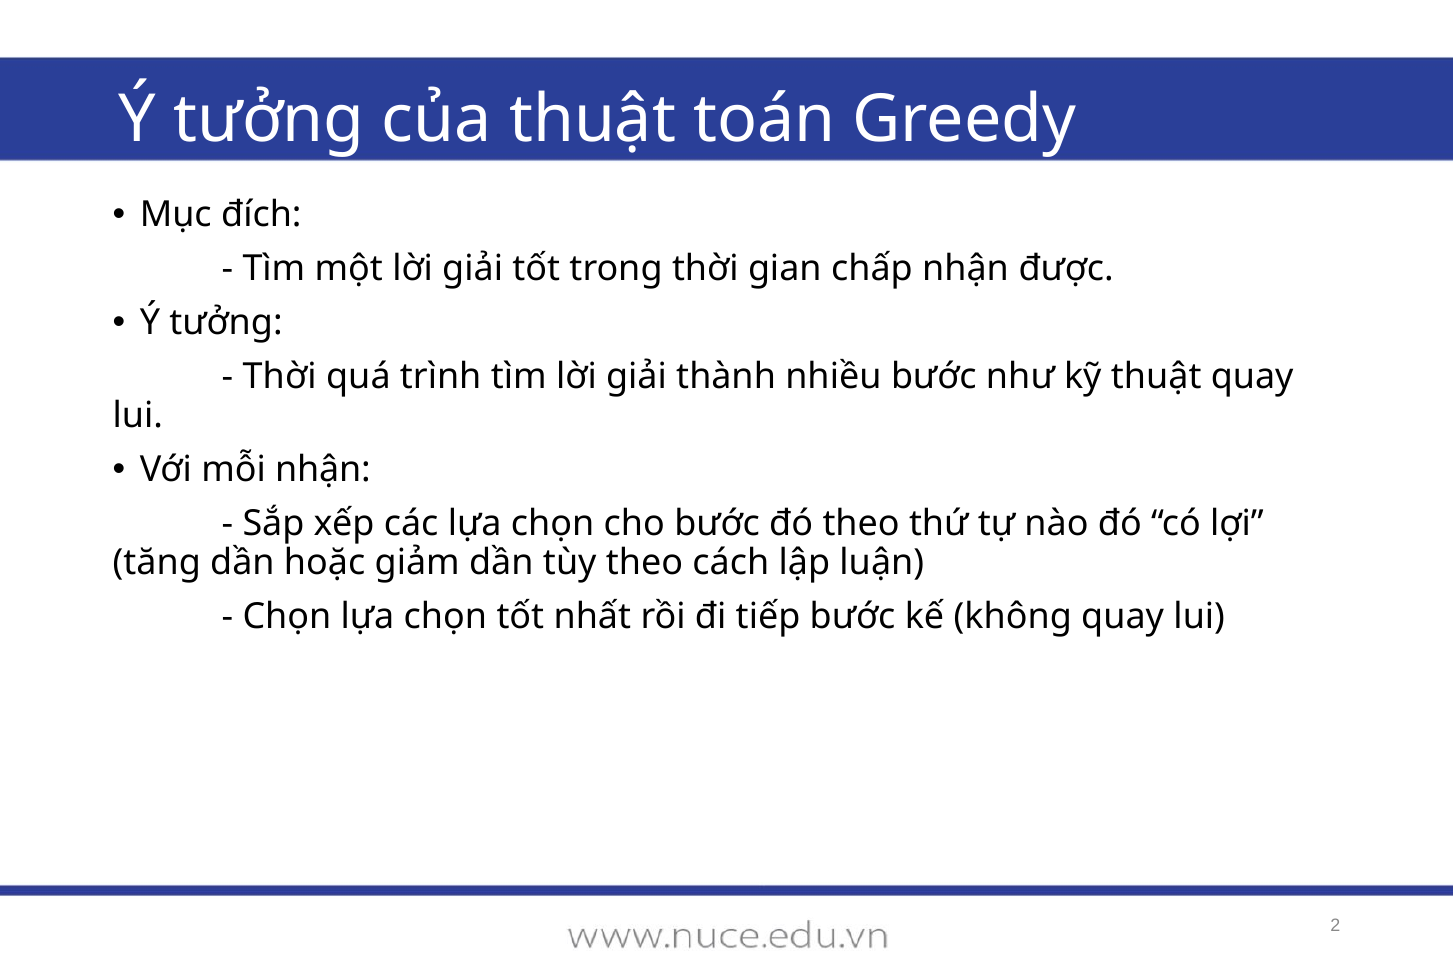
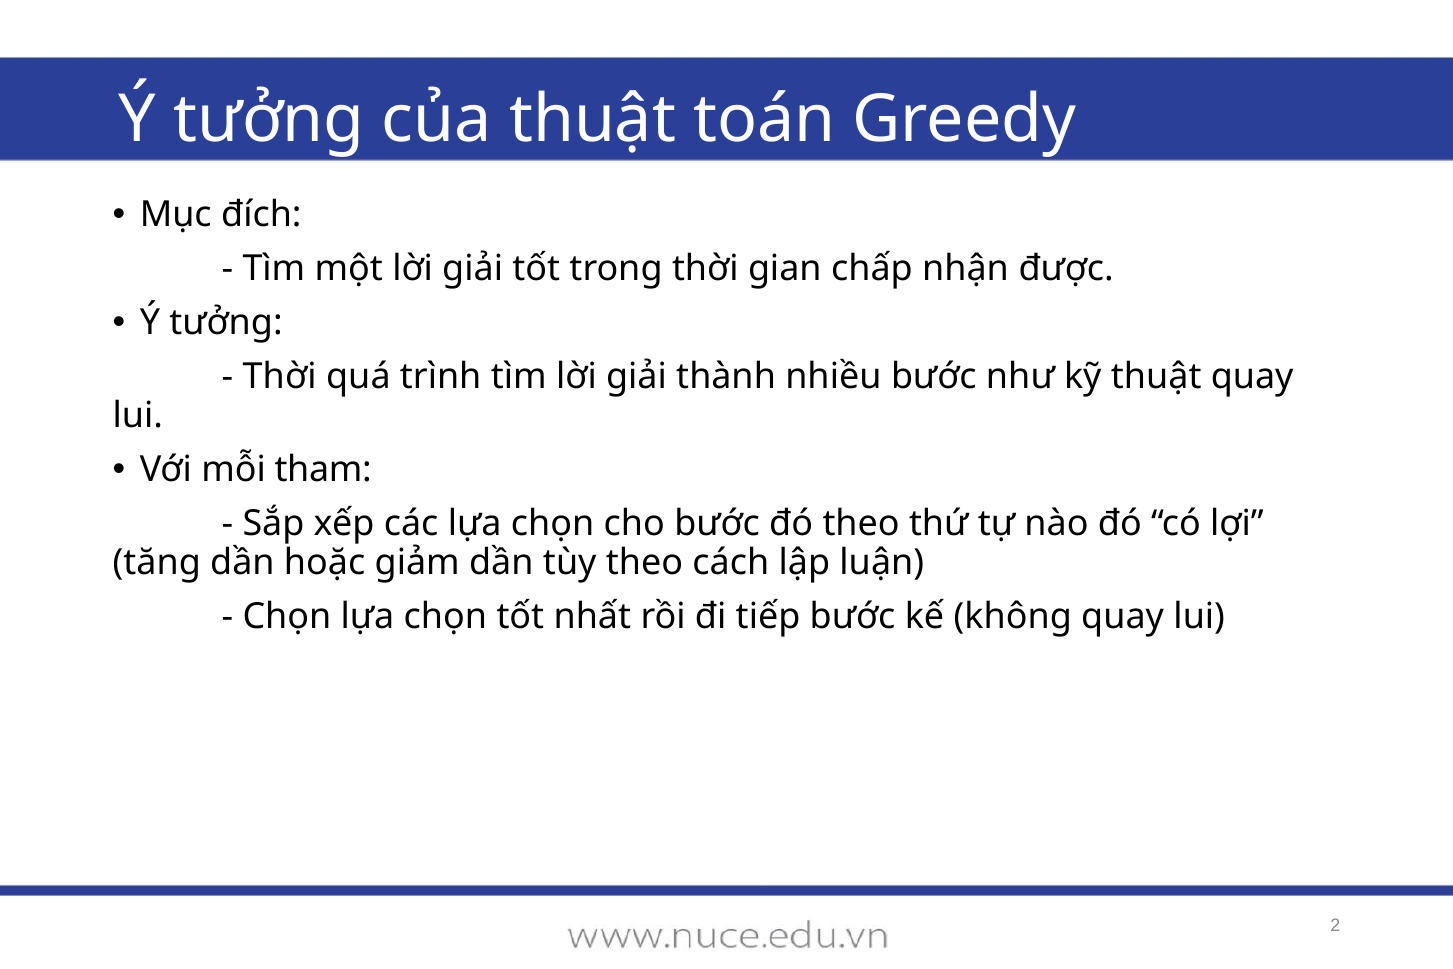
mỗi nhận: nhận -> tham
